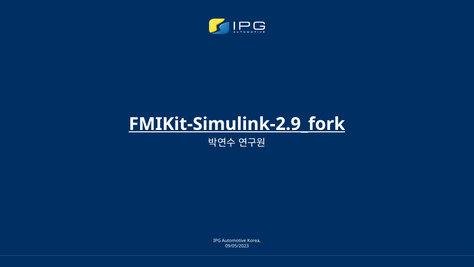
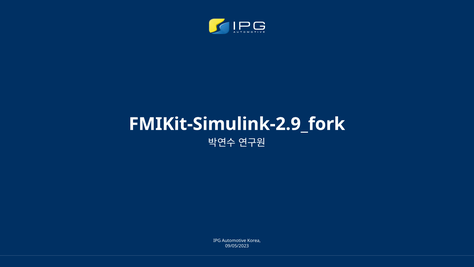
FMIKit-Simulink-2.9_fork underline: present -> none
